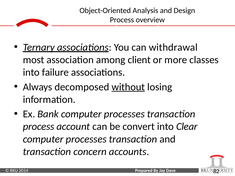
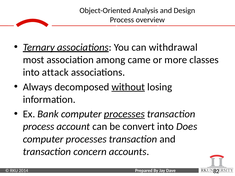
client: client -> came
failure: failure -> attack
processes at (124, 114) underline: none -> present
Clear: Clear -> Does
